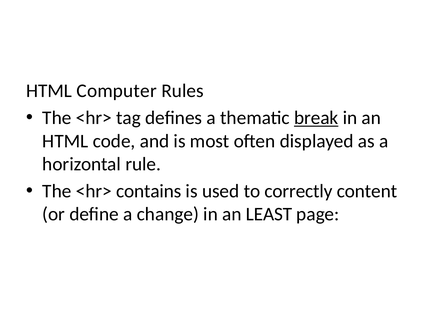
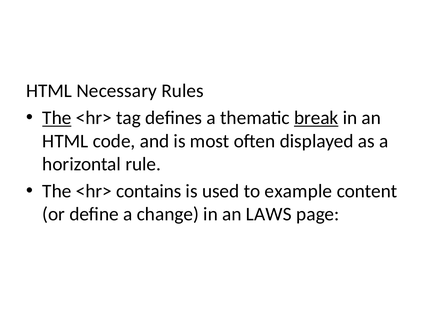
Computer: Computer -> Necessary
The at (57, 118) underline: none -> present
correctly: correctly -> example
LEAST: LEAST -> LAWS
